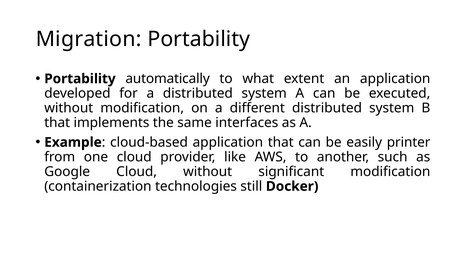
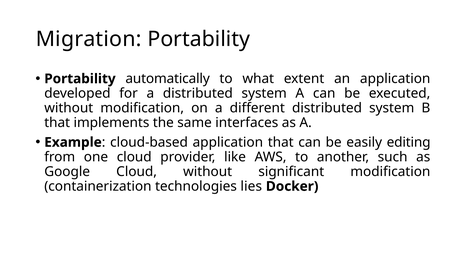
printer: printer -> editing
still: still -> lies
